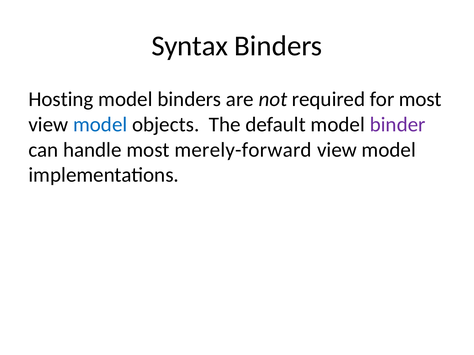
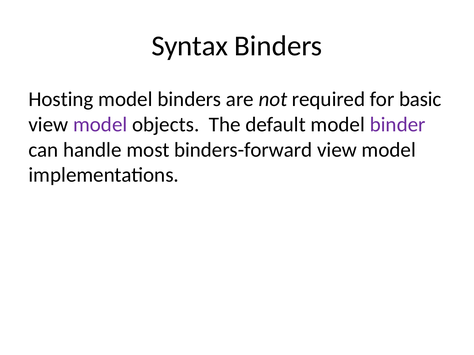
for most: most -> basic
model at (100, 125) colour: blue -> purple
merely-forward: merely-forward -> binders-forward
